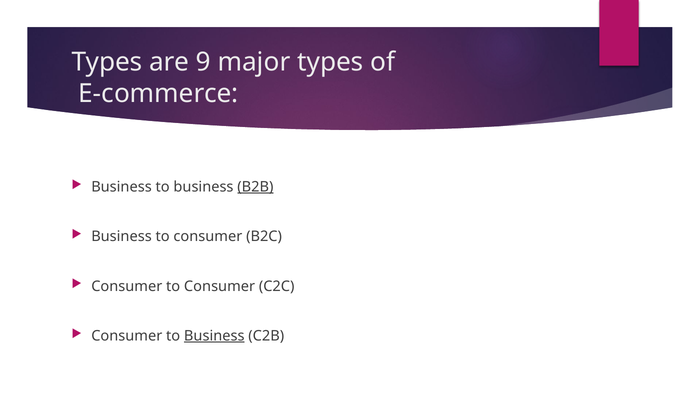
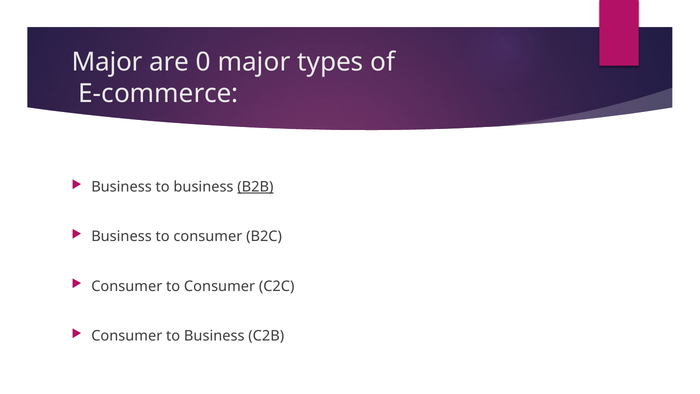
Types at (107, 62): Types -> Major
9: 9 -> 0
Business at (214, 336) underline: present -> none
